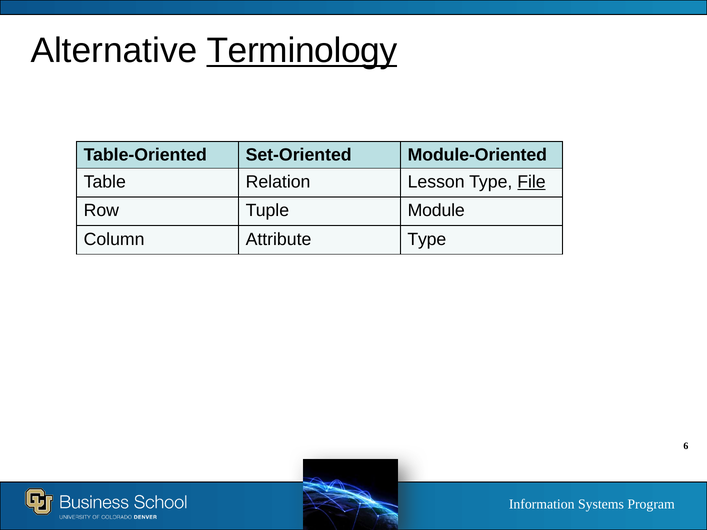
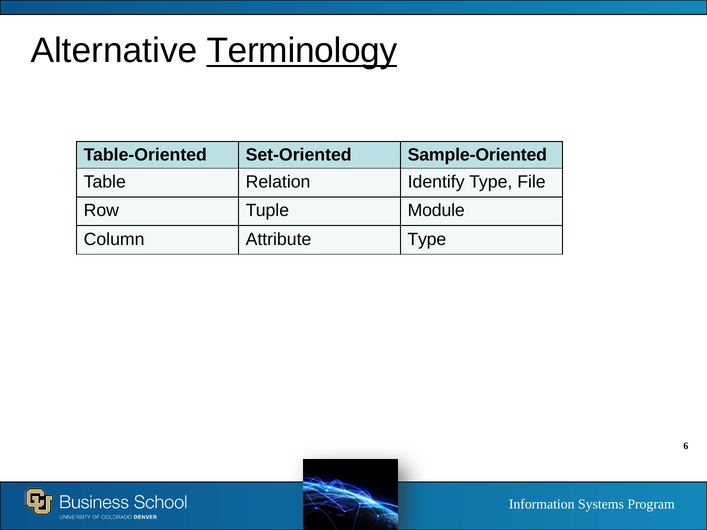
Module-Oriented: Module-Oriented -> Sample-Oriented
Lesson: Lesson -> Identify
File underline: present -> none
